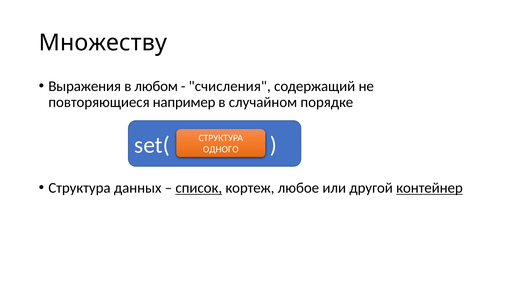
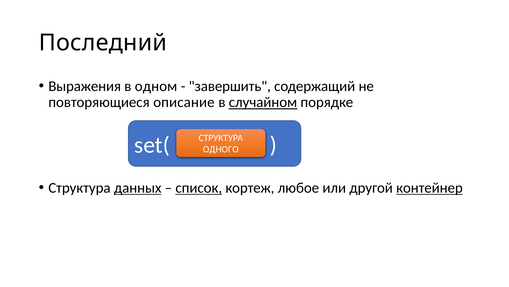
Множеству: Множеству -> Последний
любом: любом -> одном
счисления: счисления -> завершить
например: например -> описание
случайном underline: none -> present
данных underline: none -> present
